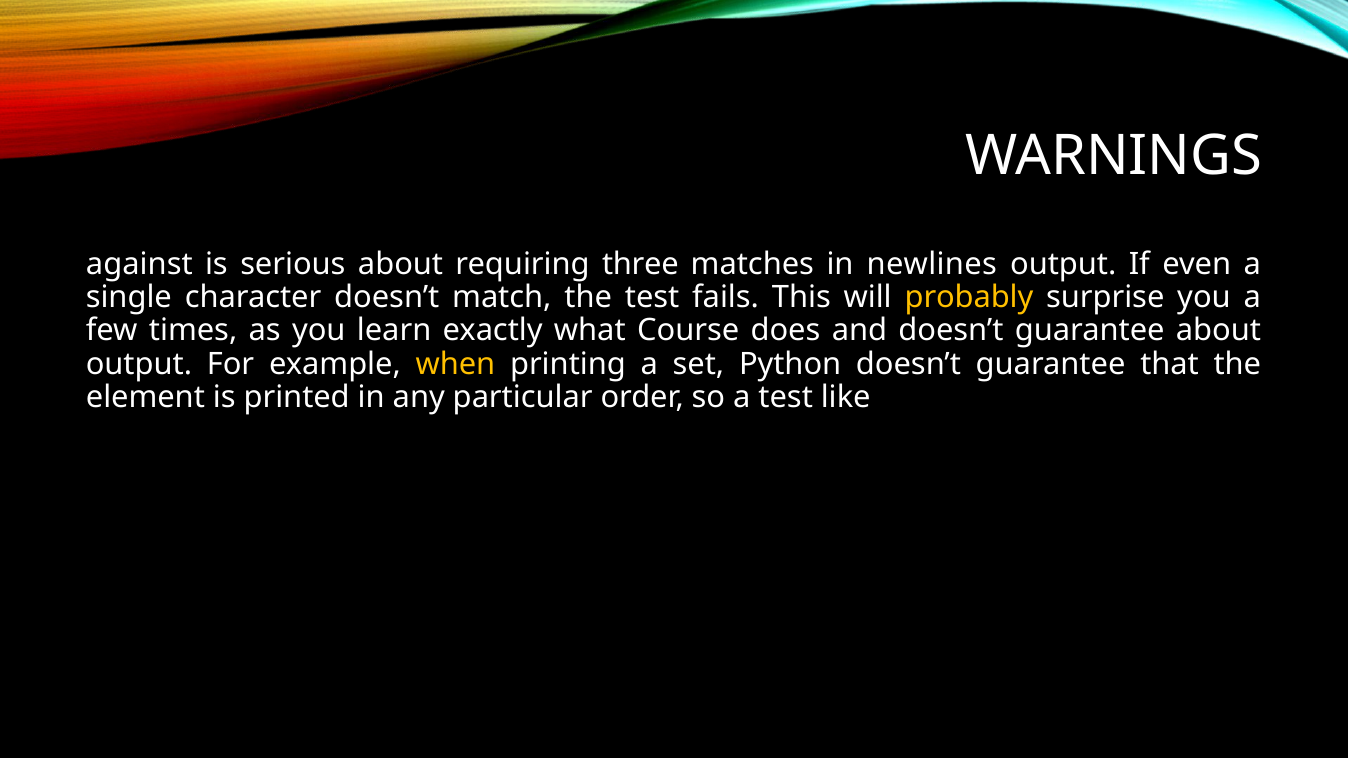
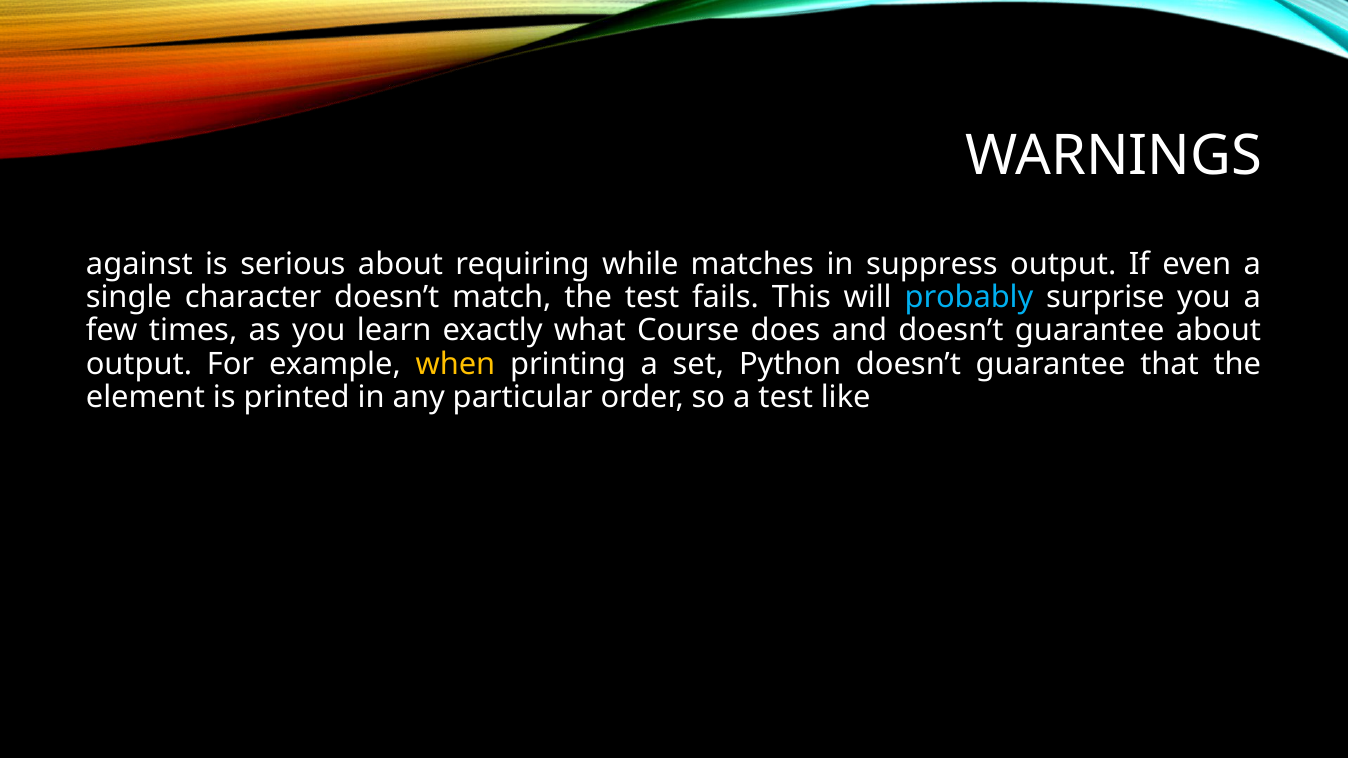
three: three -> while
newlines: newlines -> suppress
probably colour: yellow -> light blue
